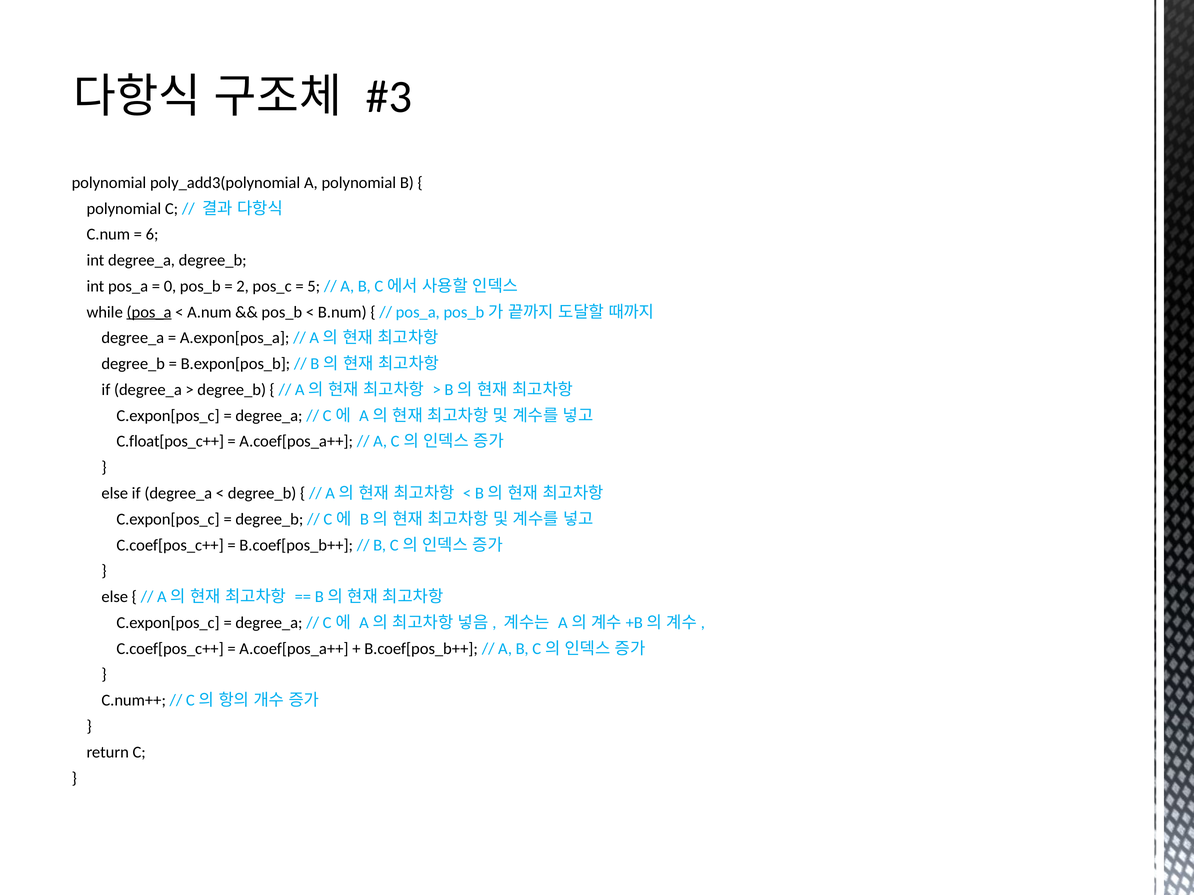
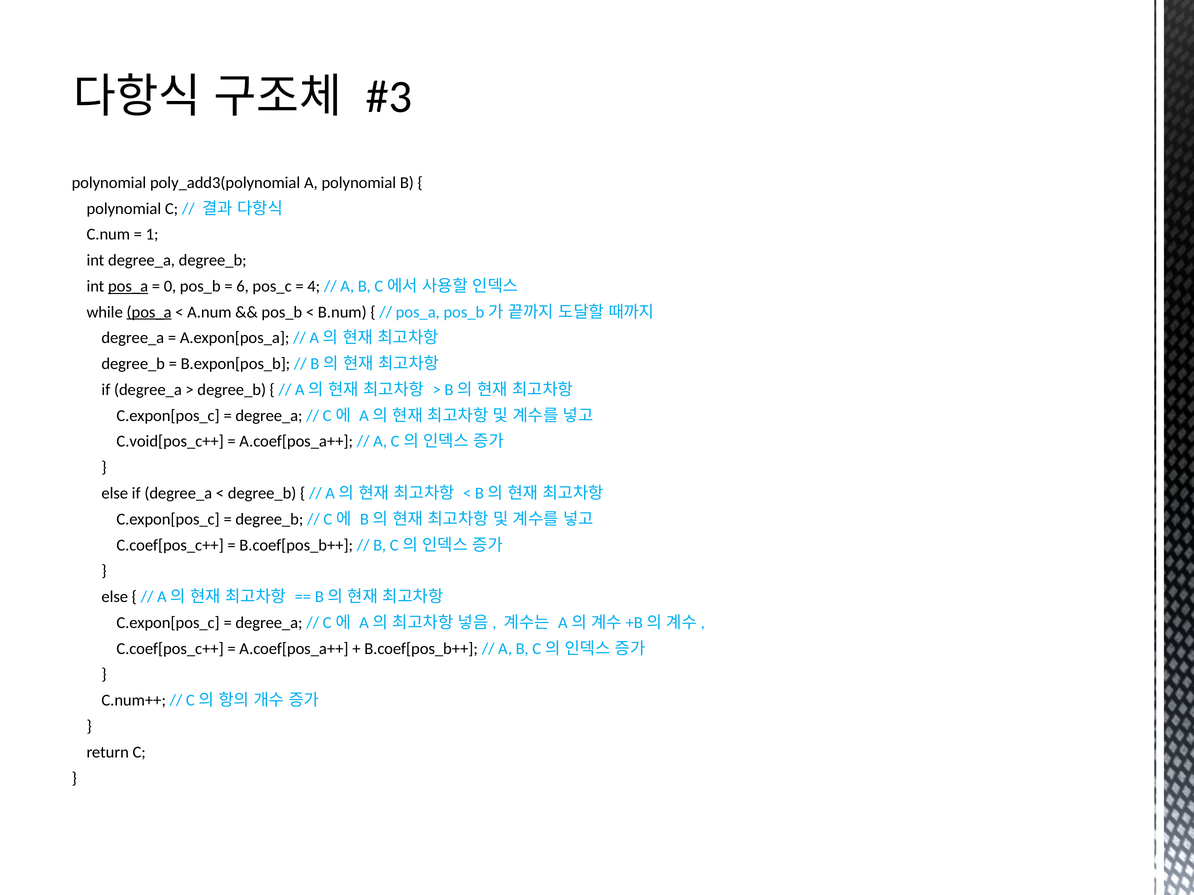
6: 6 -> 1
pos_a at (128, 286) underline: none -> present
2: 2 -> 6
5: 5 -> 4
C.float[pos_c++: C.float[pos_c++ -> C.void[pos_c++
